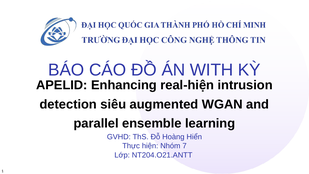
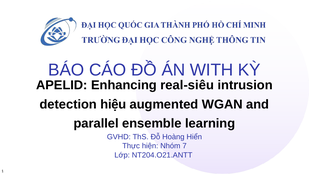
real-hiện: real-hiện -> real-siêu
siêu: siêu -> hiệu
